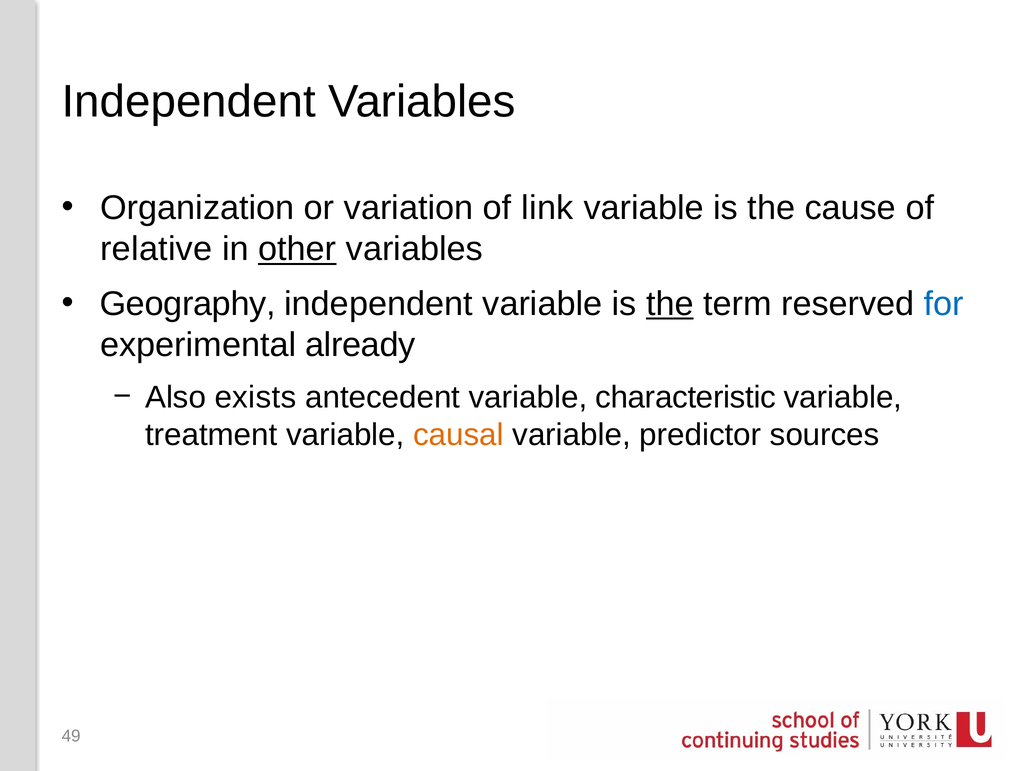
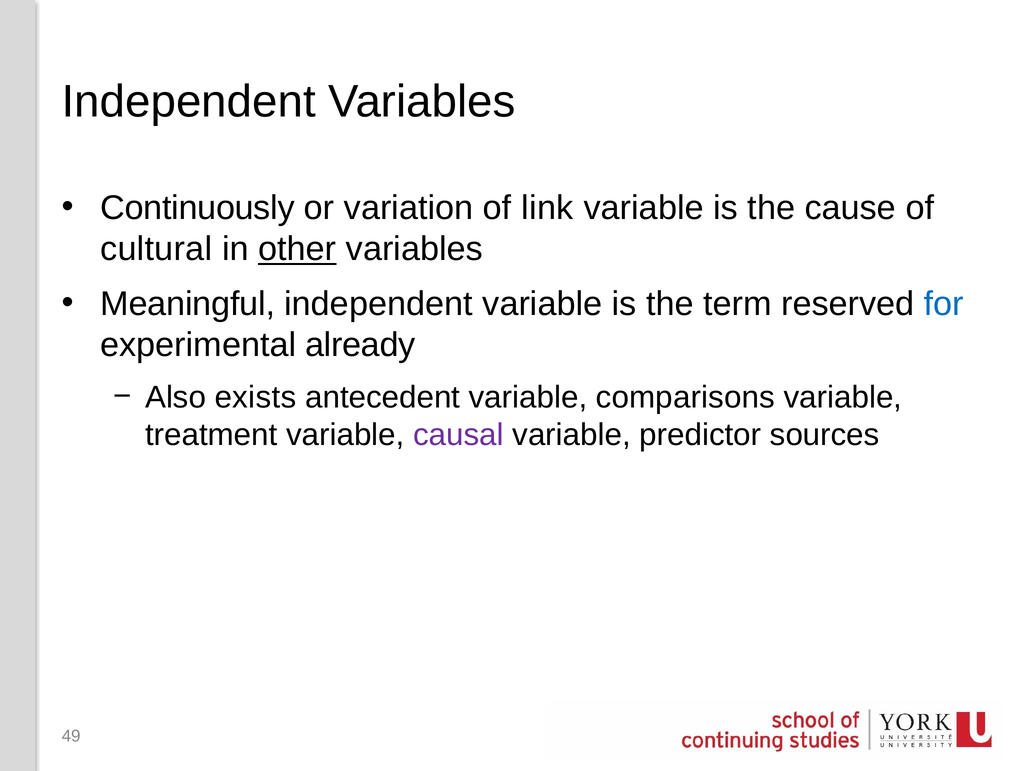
Organization: Organization -> Continuously
relative: relative -> cultural
Geography: Geography -> Meaningful
the at (670, 304) underline: present -> none
characteristic: characteristic -> comparisons
causal colour: orange -> purple
